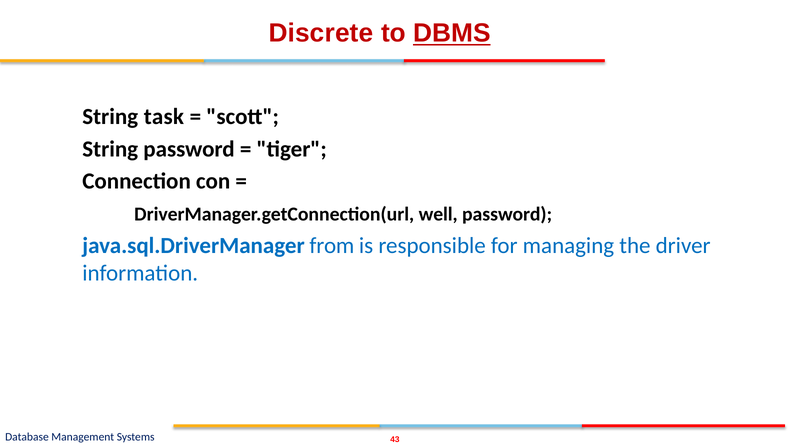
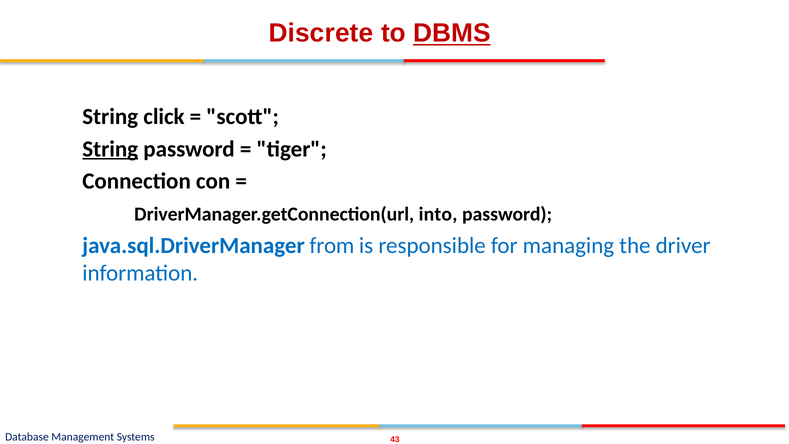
task: task -> click
String at (110, 149) underline: none -> present
well: well -> into
